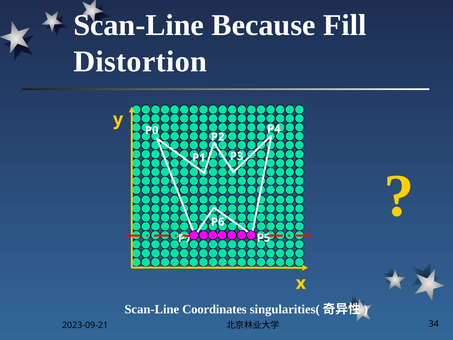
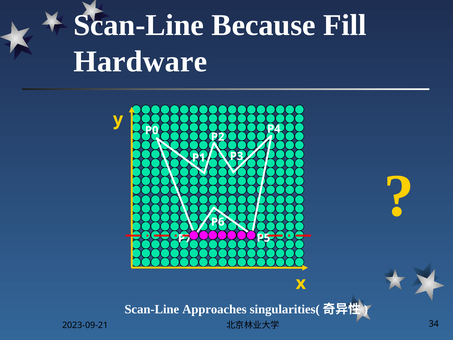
Distortion: Distortion -> Hardware
Coordinates: Coordinates -> Approaches
